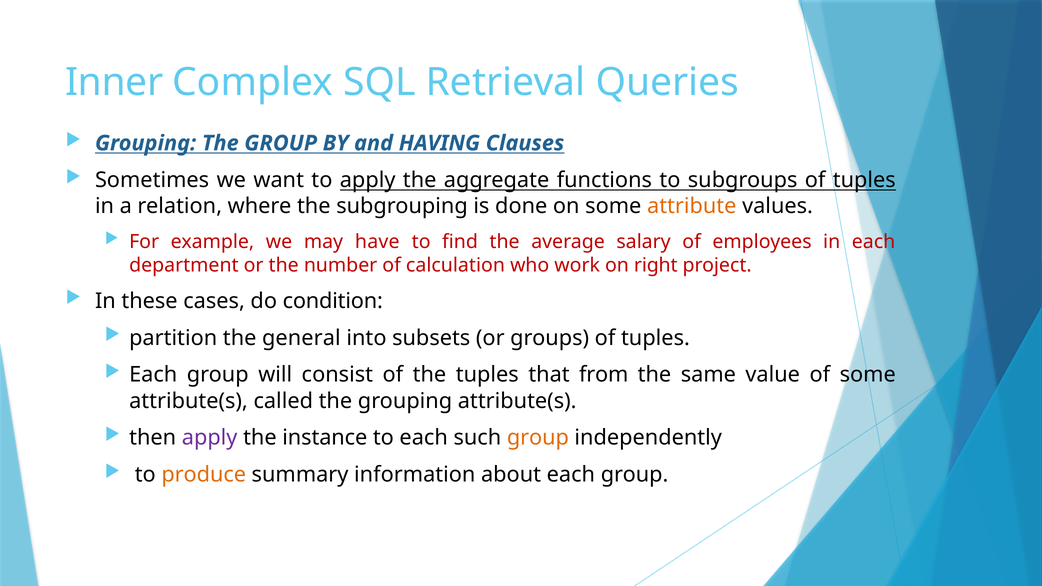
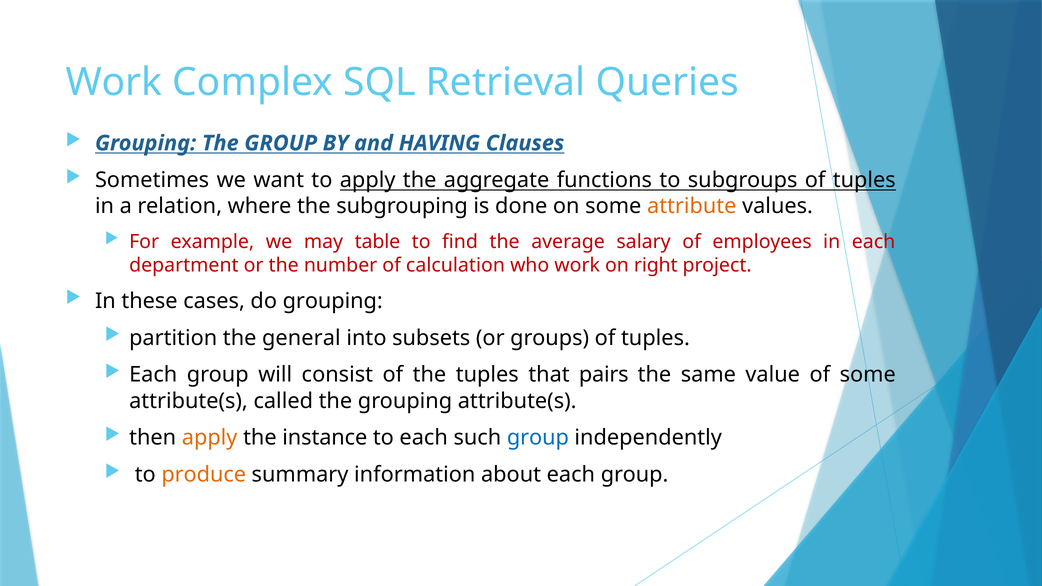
Inner at (114, 82): Inner -> Work
have: have -> table
do condition: condition -> grouping
from: from -> pairs
apply at (210, 438) colour: purple -> orange
group at (538, 438) colour: orange -> blue
